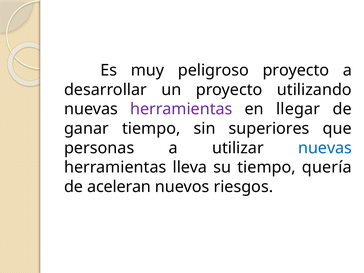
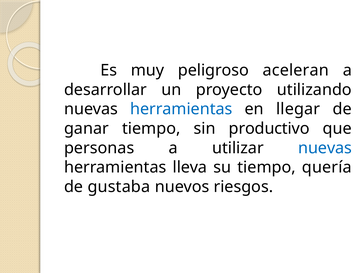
peligroso proyecto: proyecto -> aceleran
herramientas at (181, 109) colour: purple -> blue
superiores: superiores -> productivo
aceleran: aceleran -> gustaba
